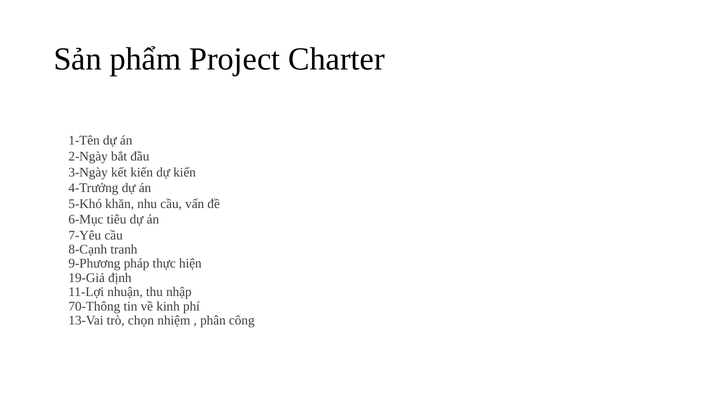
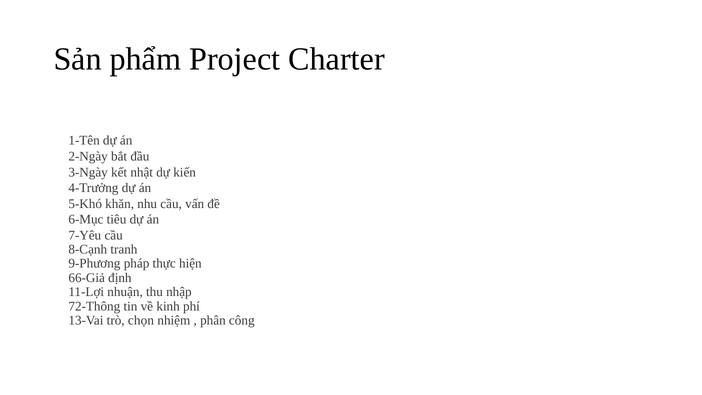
kết kiến: kiến -> nhật
19-Giả: 19-Giả -> 66-Giả
70-Thông: 70-Thông -> 72-Thông
